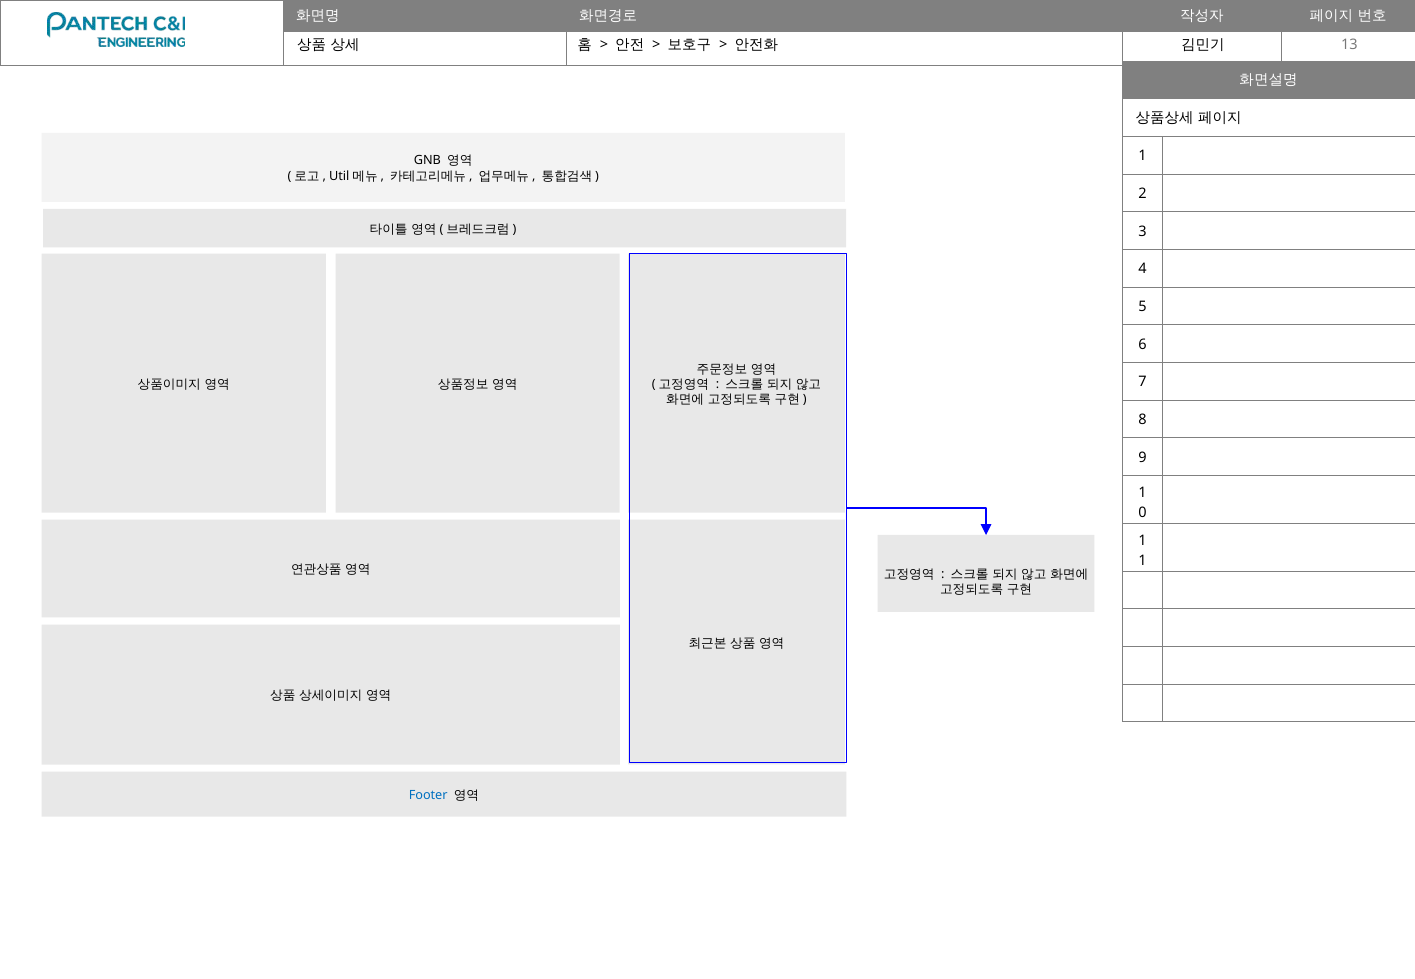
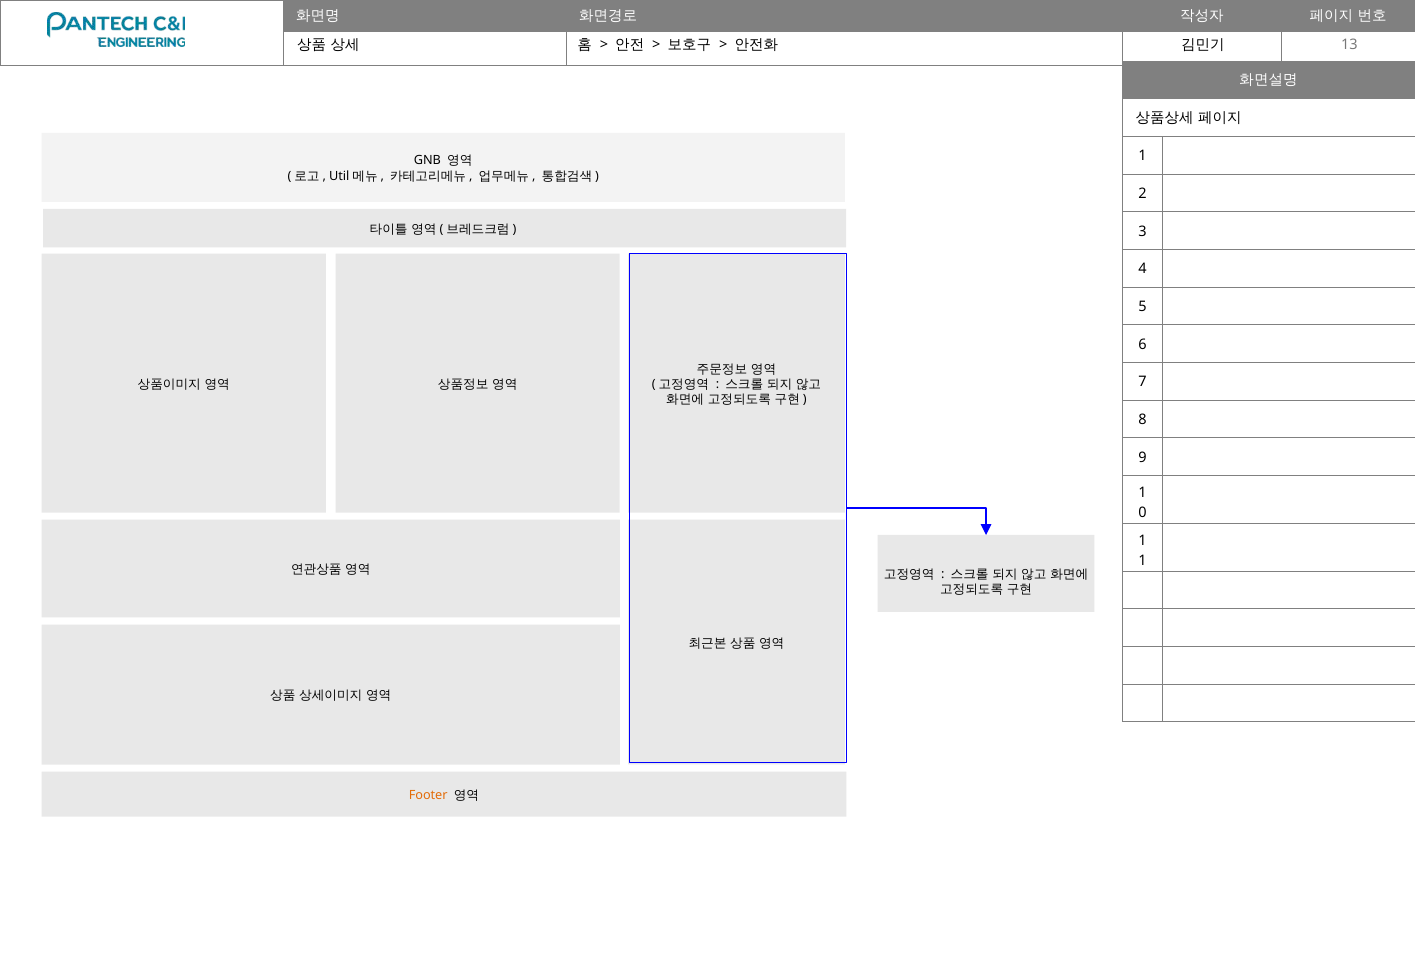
Footer colour: blue -> orange
